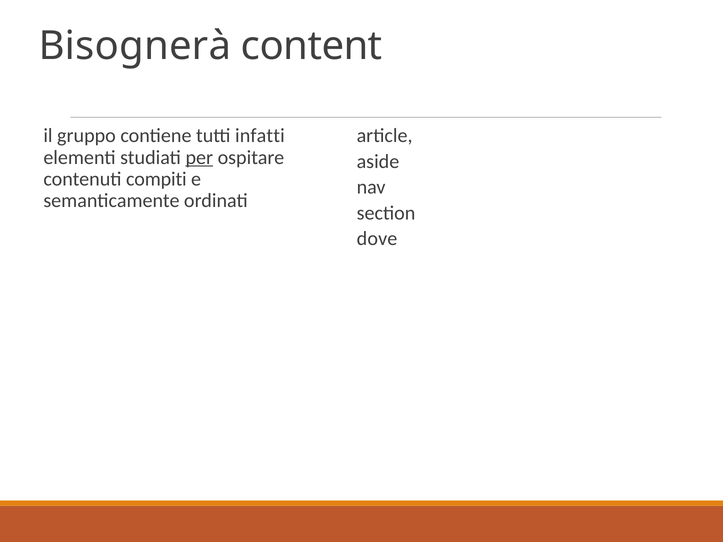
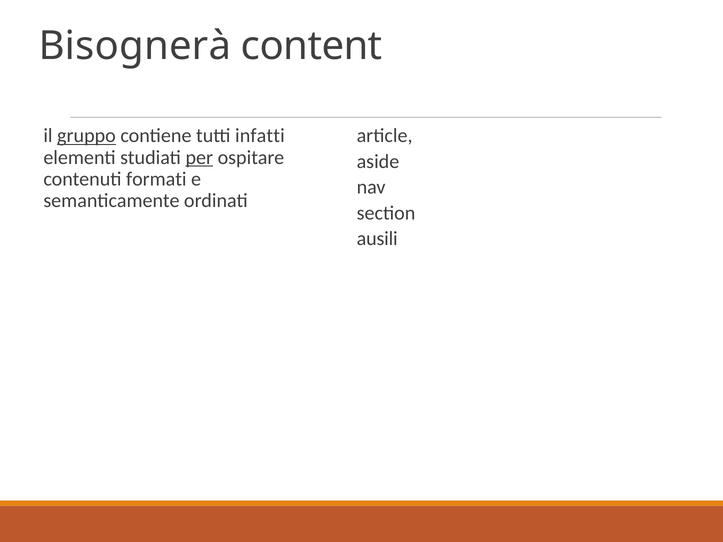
gruppo underline: none -> present
compiti: compiti -> formati
dove: dove -> ausili
